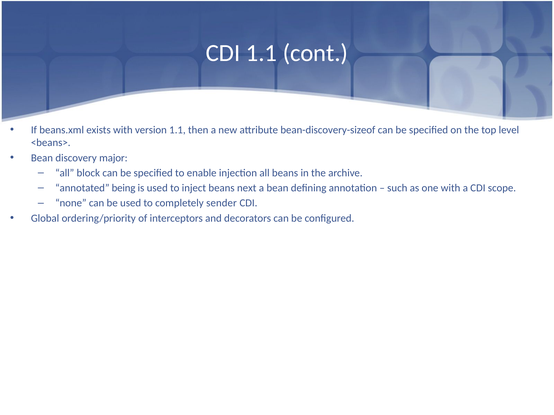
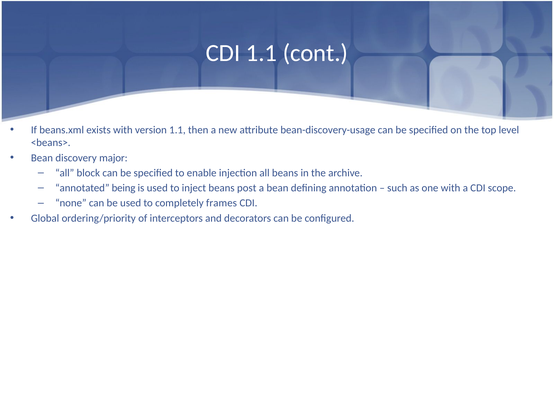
bean-discovery-sizeof: bean-discovery-sizeof -> bean-discovery-usage
next: next -> post
sender: sender -> frames
